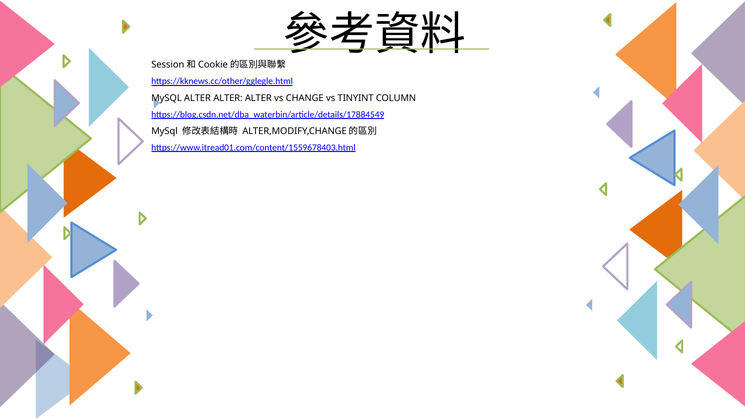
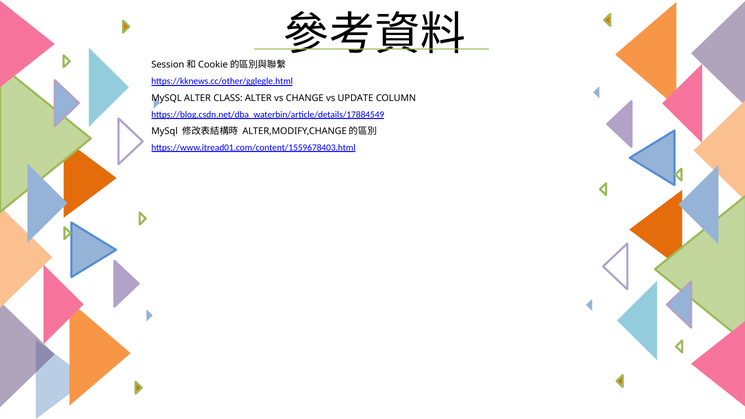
MySQL ALTER ALTER: ALTER -> CLASS
TINYINT: TINYINT -> UPDATE
